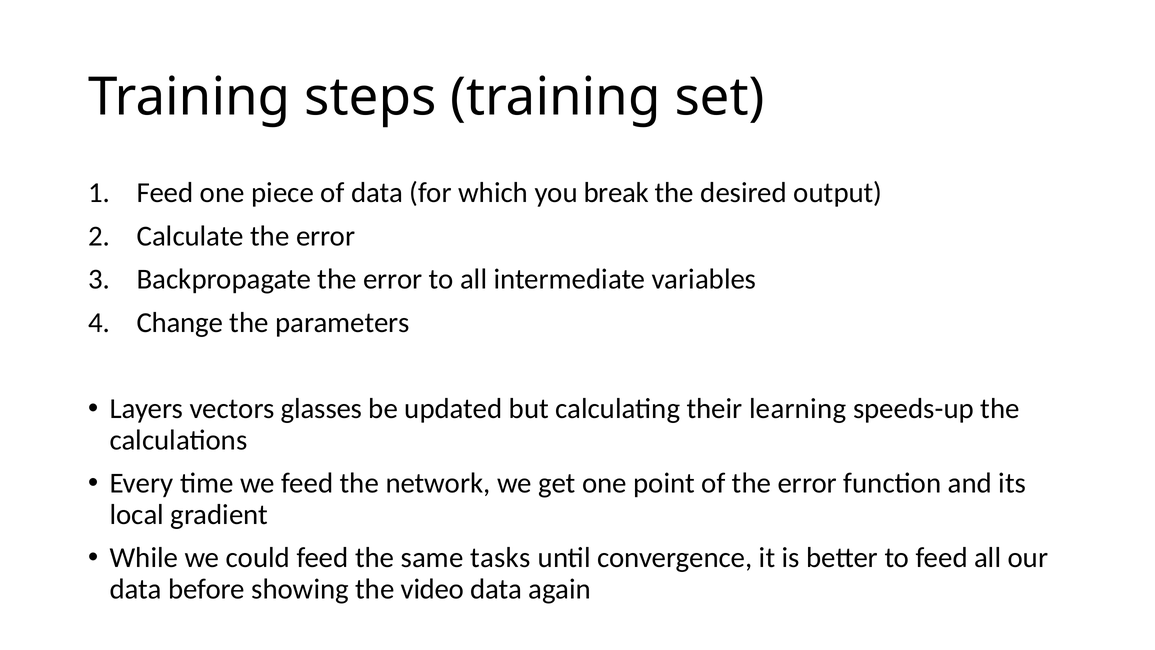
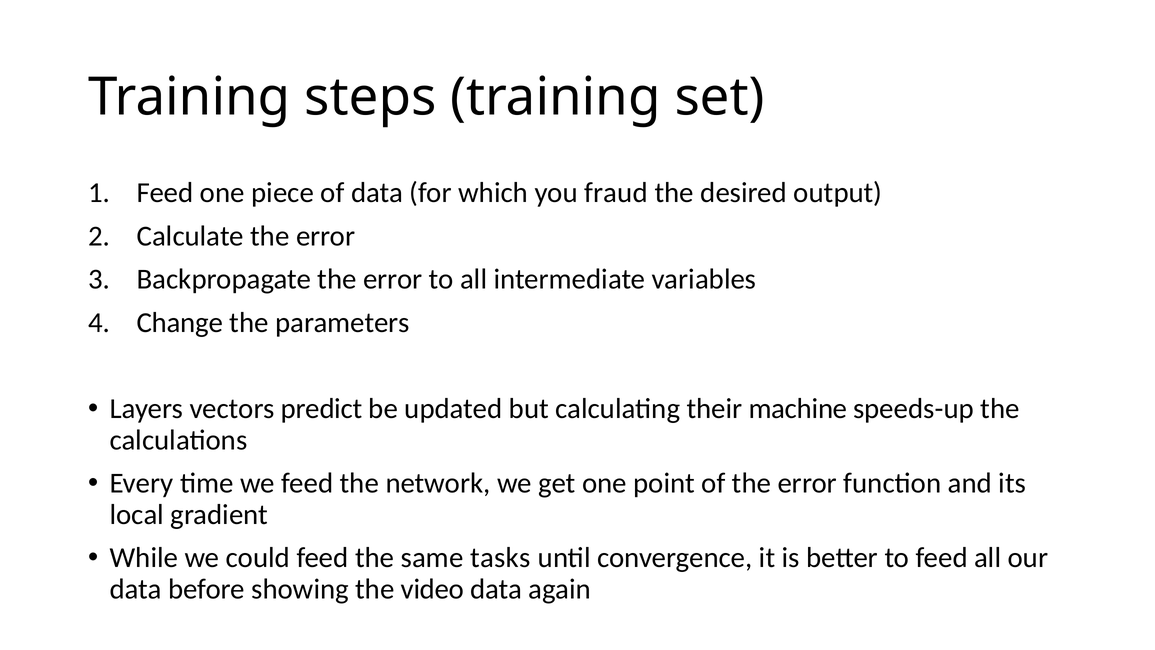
break: break -> fraud
glasses: glasses -> predict
learning: learning -> machine
